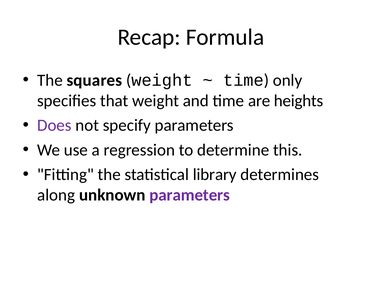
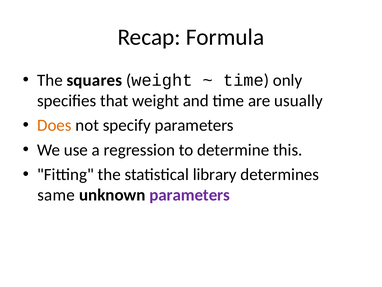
heights: heights -> usually
Does colour: purple -> orange
along: along -> same
